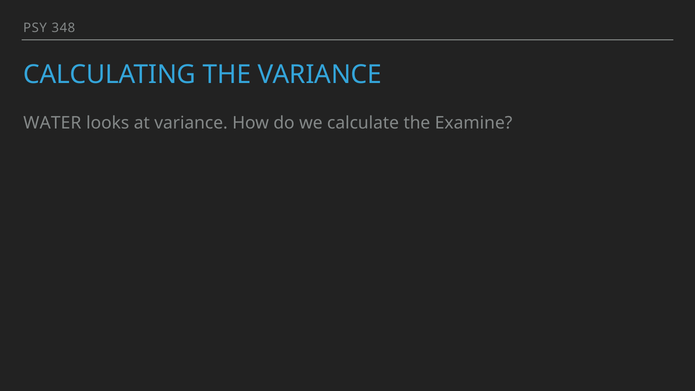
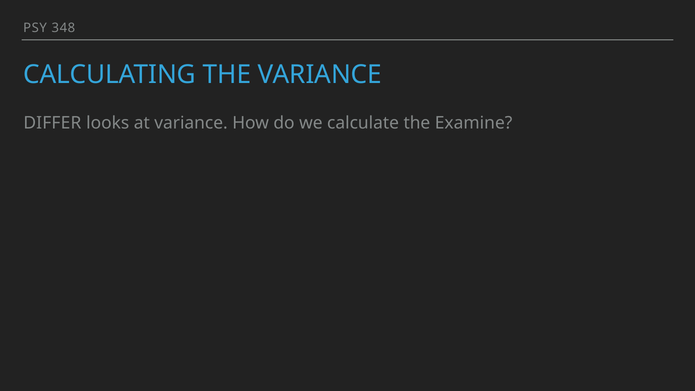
WATER: WATER -> DIFFER
